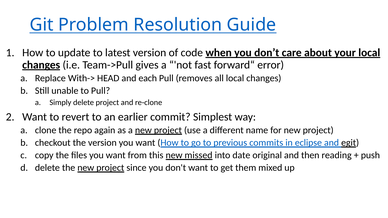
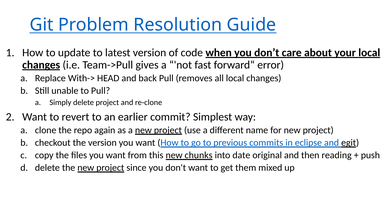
each: each -> back
missed: missed -> chunks
